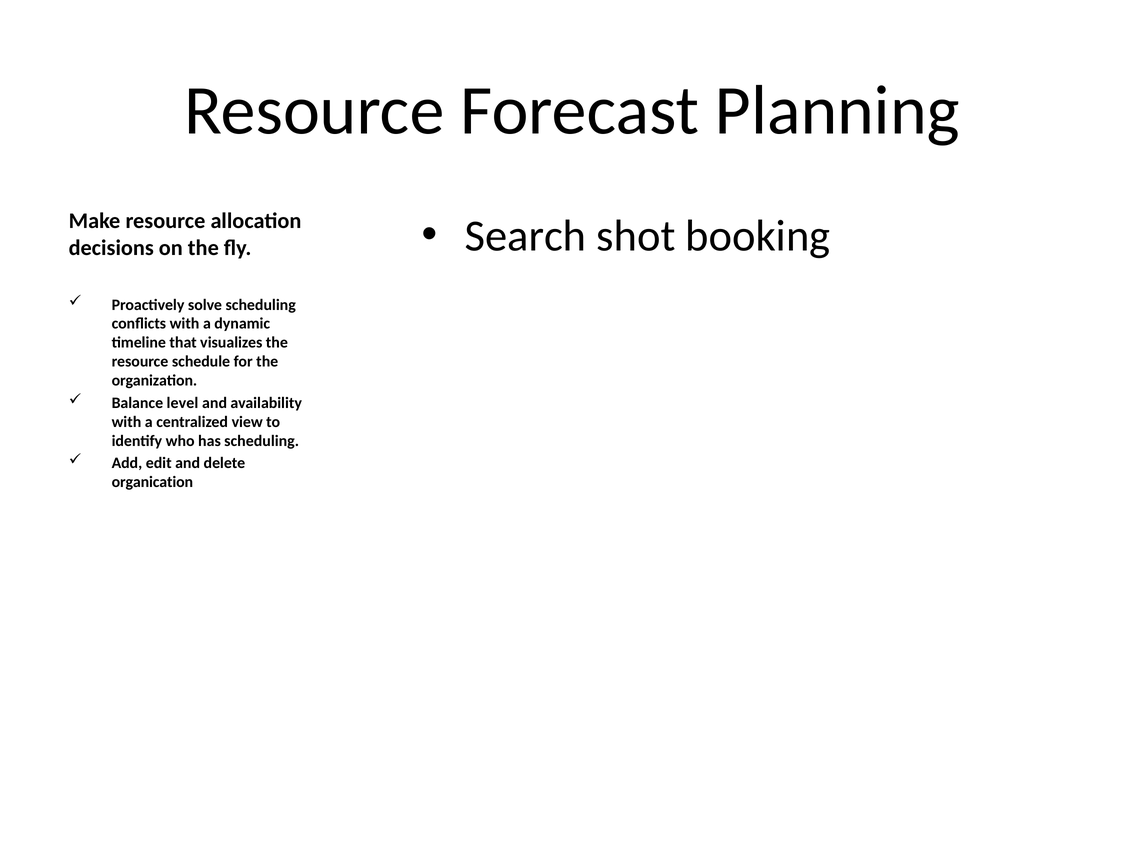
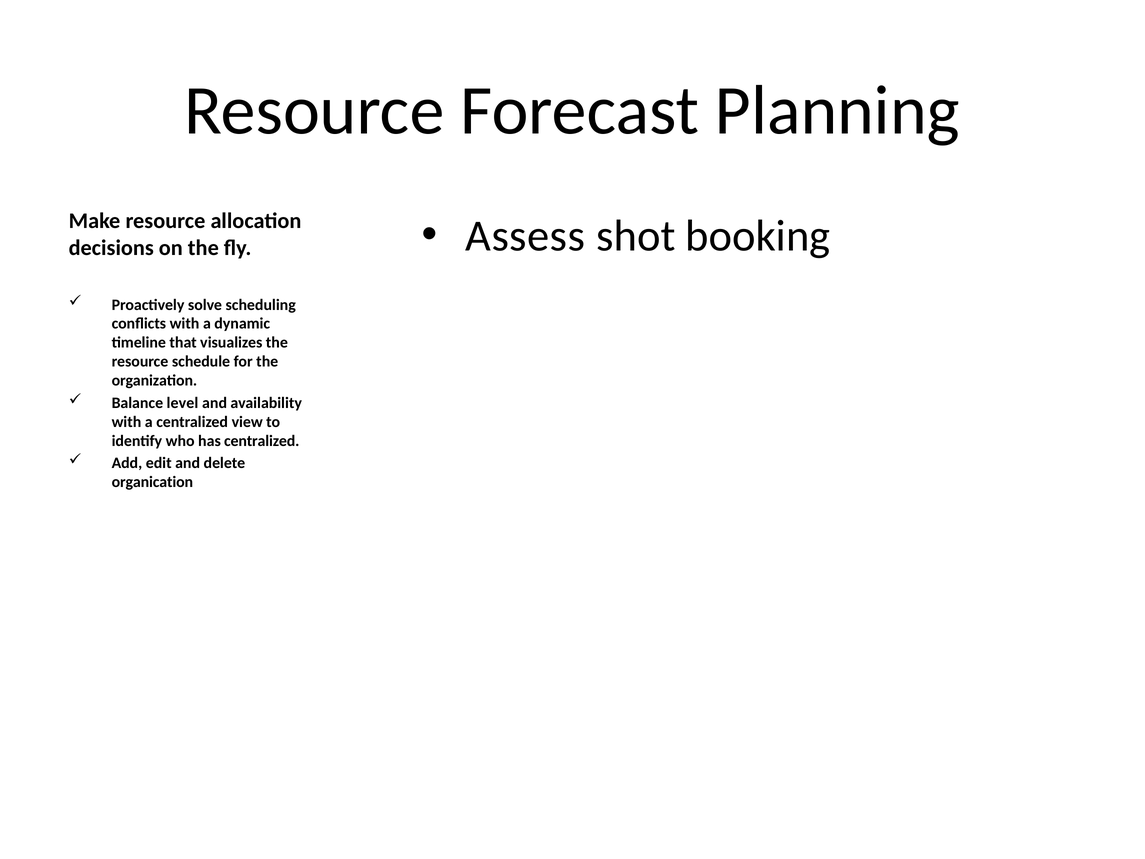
Search: Search -> Assess
has scheduling: scheduling -> centralized
